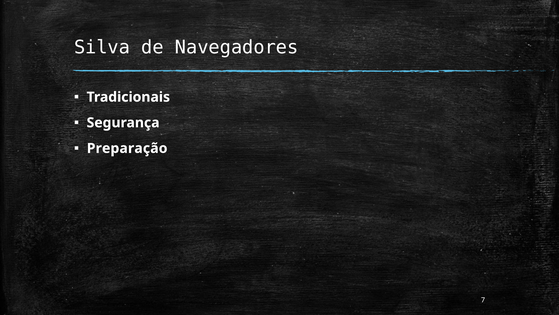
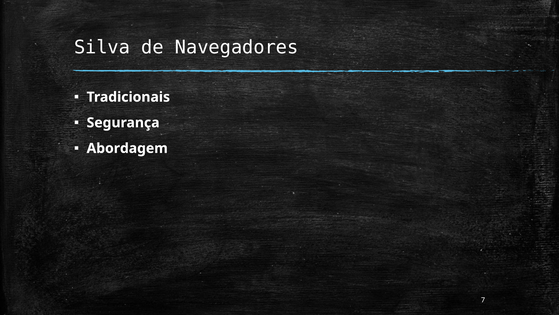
Preparação: Preparação -> Abordagem
